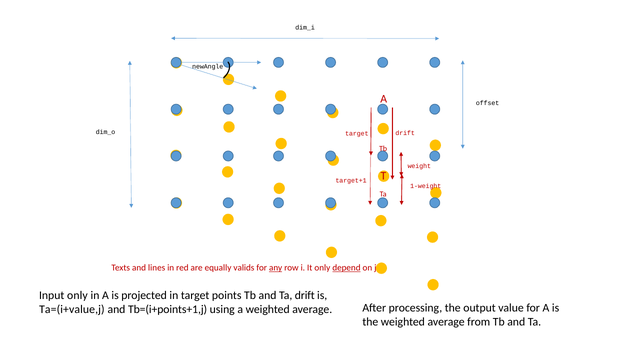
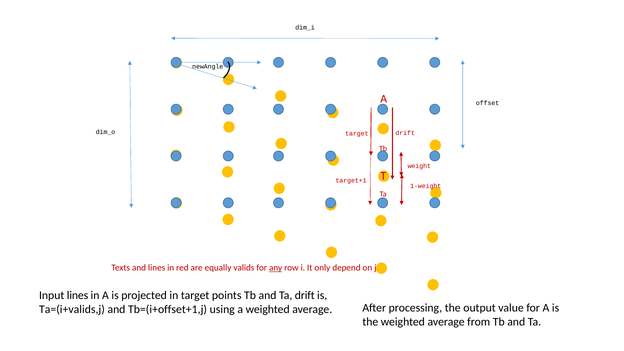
depend underline: present -> none
Input only: only -> lines
Ta=(i+value,j: Ta=(i+value,j -> Ta=(i+valids,j
Tb=(i+points+1,j: Tb=(i+points+1,j -> Tb=(i+offset+1,j
